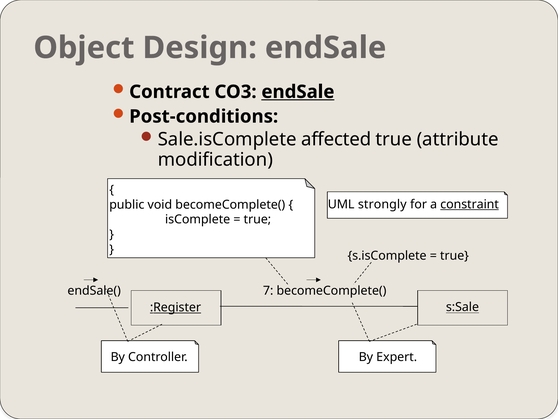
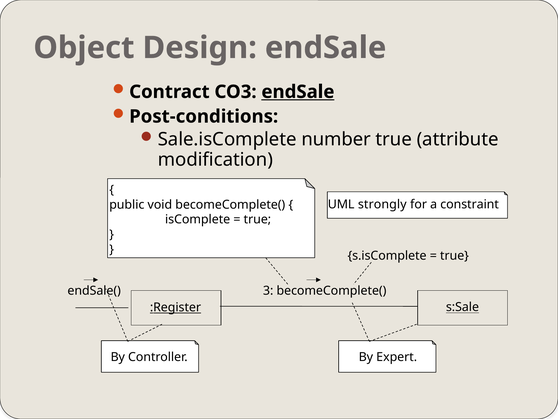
affected: affected -> number
constraint underline: present -> none
7: 7 -> 3
